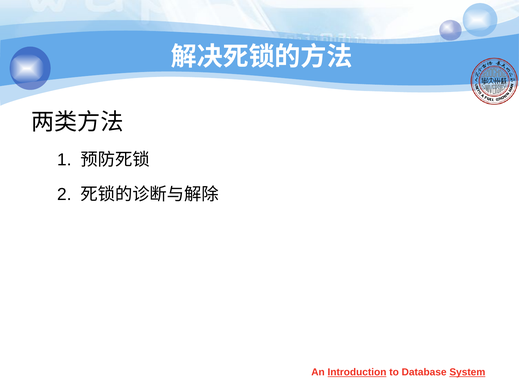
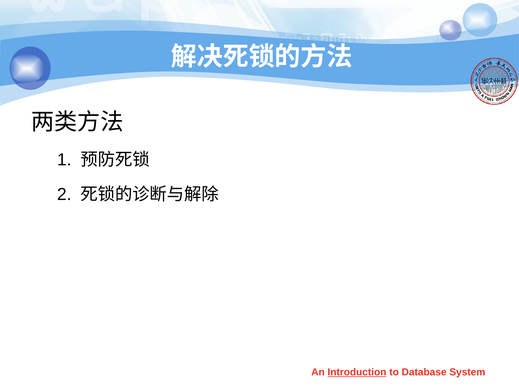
System underline: present -> none
